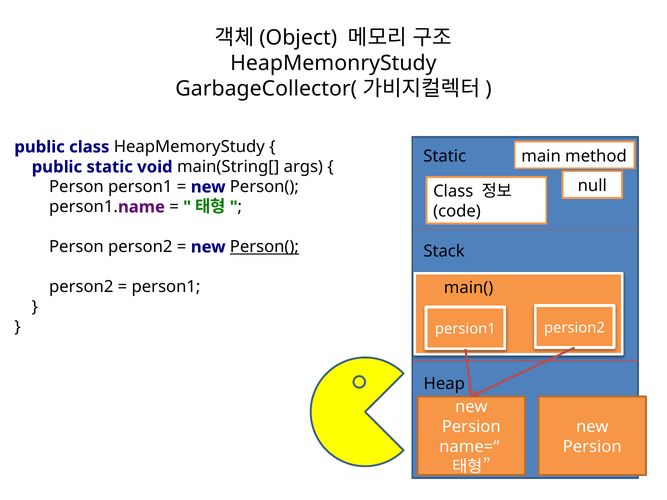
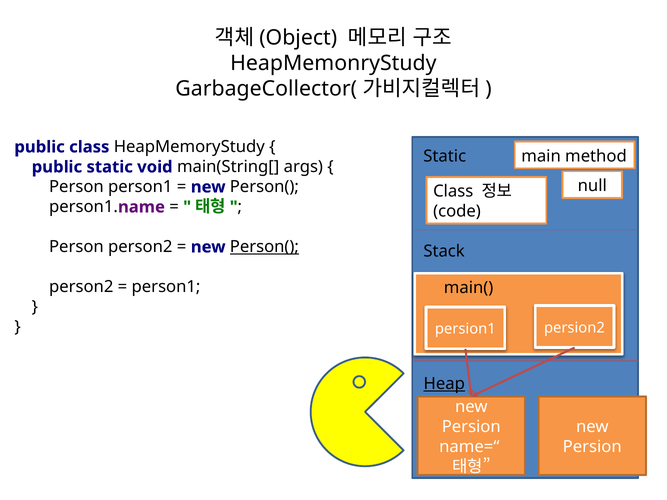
Heap underline: none -> present
